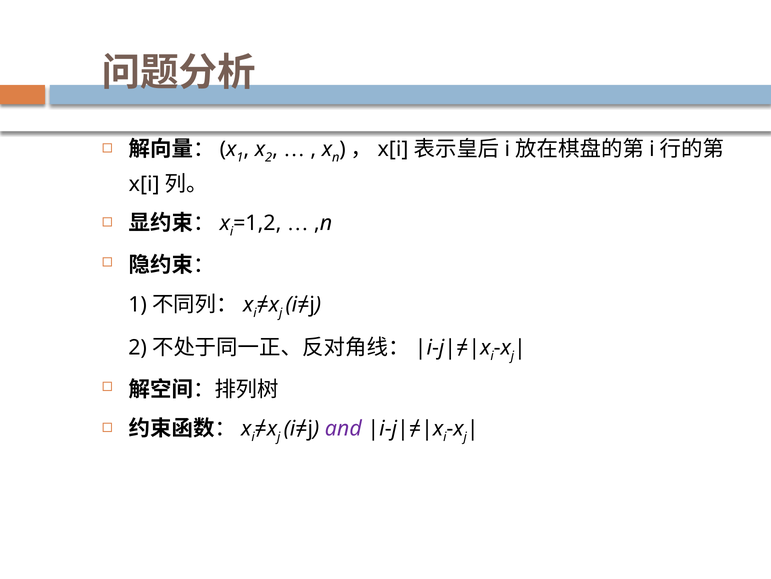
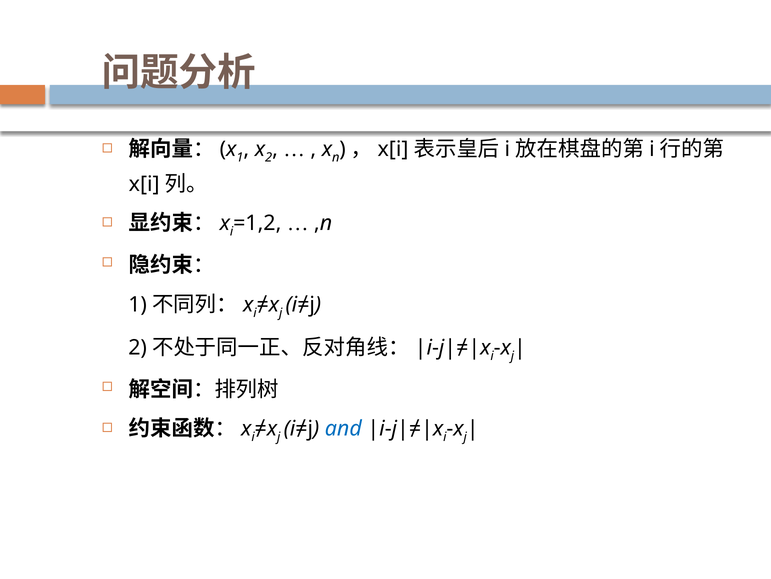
and colour: purple -> blue
